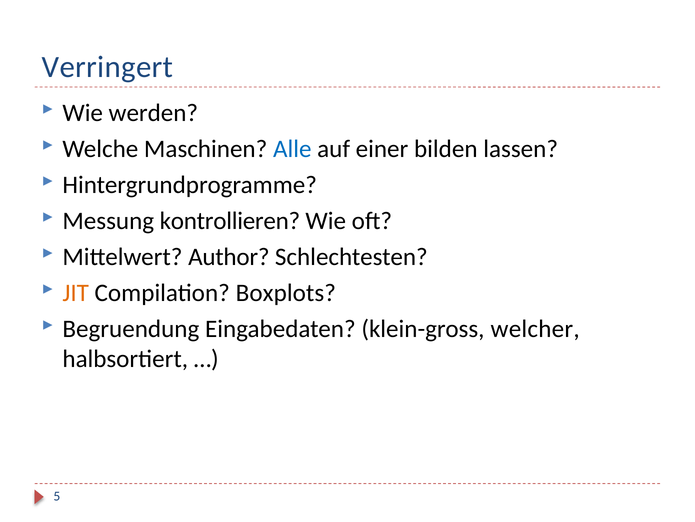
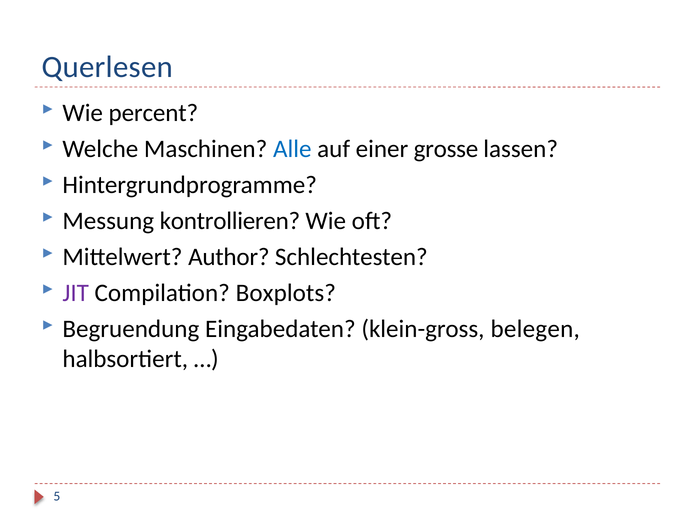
Verringert: Verringert -> Querlesen
werden: werden -> percent
bilden: bilden -> grosse
JIT colour: orange -> purple
welcher: welcher -> belegen
